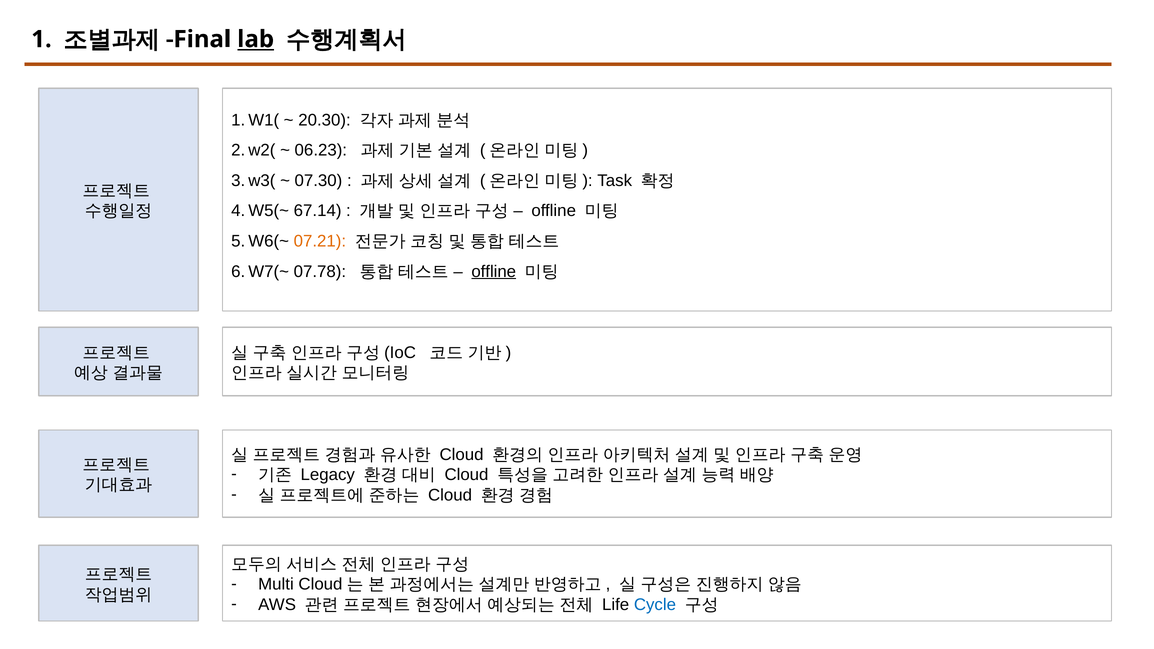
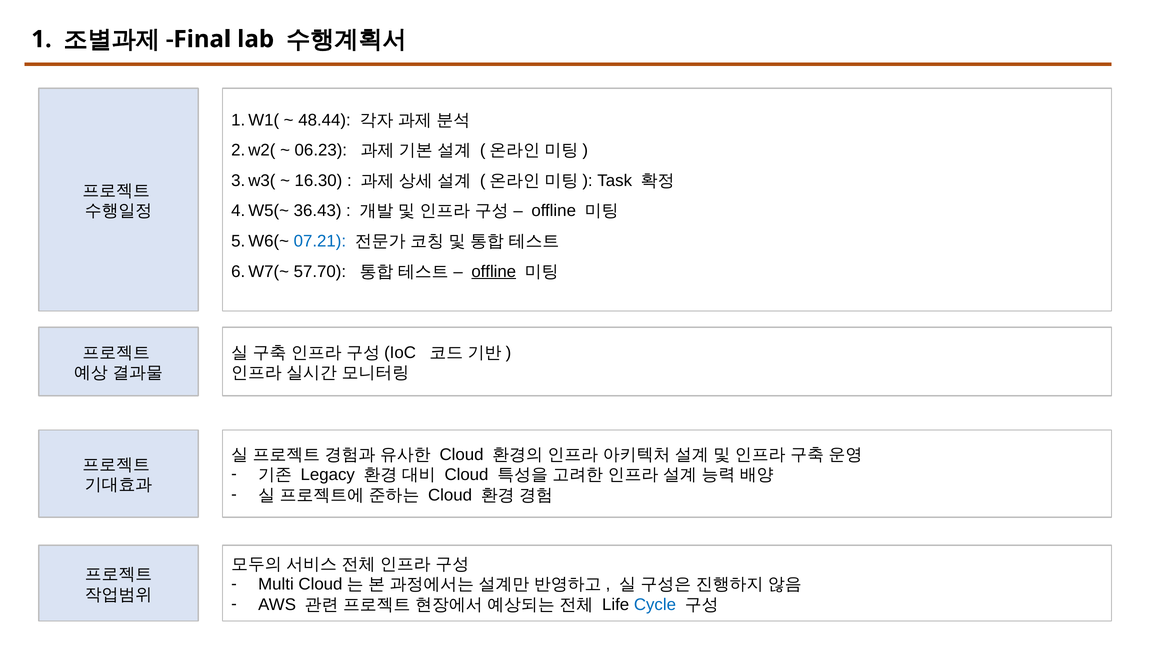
lab underline: present -> none
20.30: 20.30 -> 48.44
07.30: 07.30 -> 16.30
67.14: 67.14 -> 36.43
07.21 colour: orange -> blue
07.78: 07.78 -> 57.70
